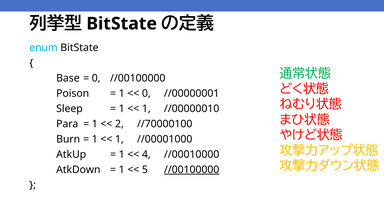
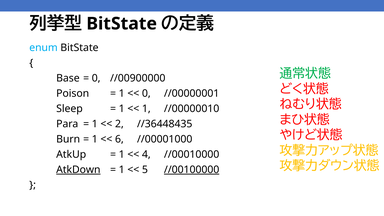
0 //00100000: //00100000 -> //00900000
//70000100: //70000100 -> //36448435
1 at (119, 139): 1 -> 6
AtkDown underline: none -> present
